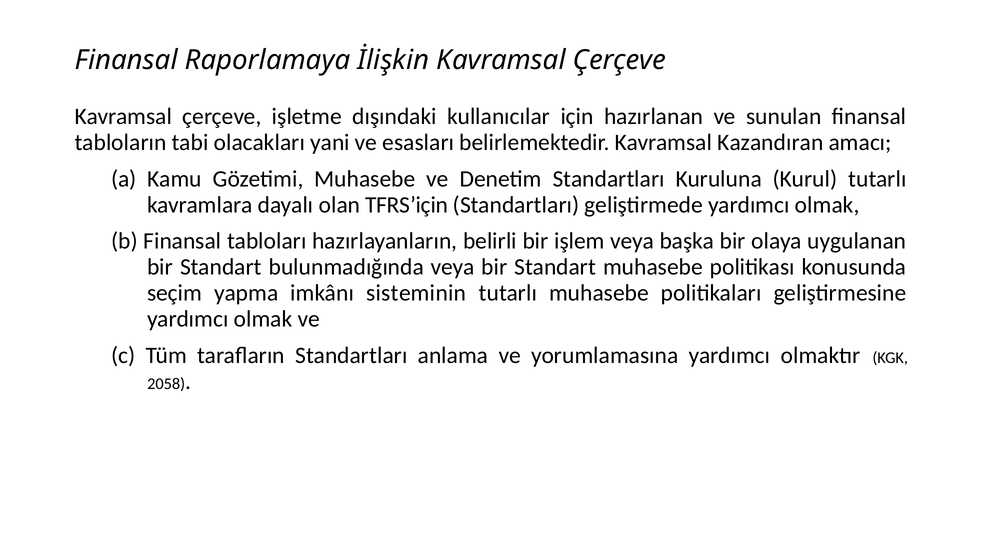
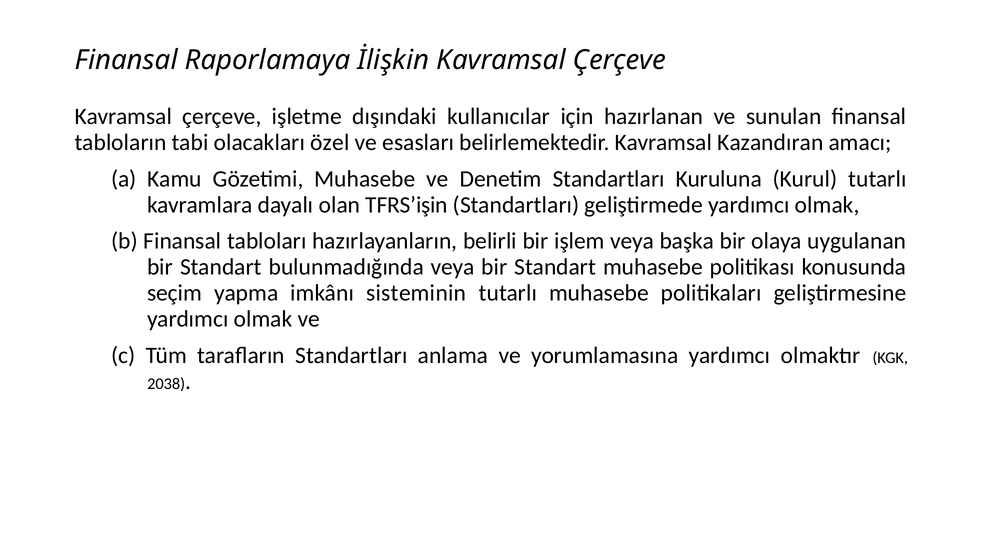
yani: yani -> özel
TFRS’için: TFRS’için -> TFRS’işin
2058: 2058 -> 2038
